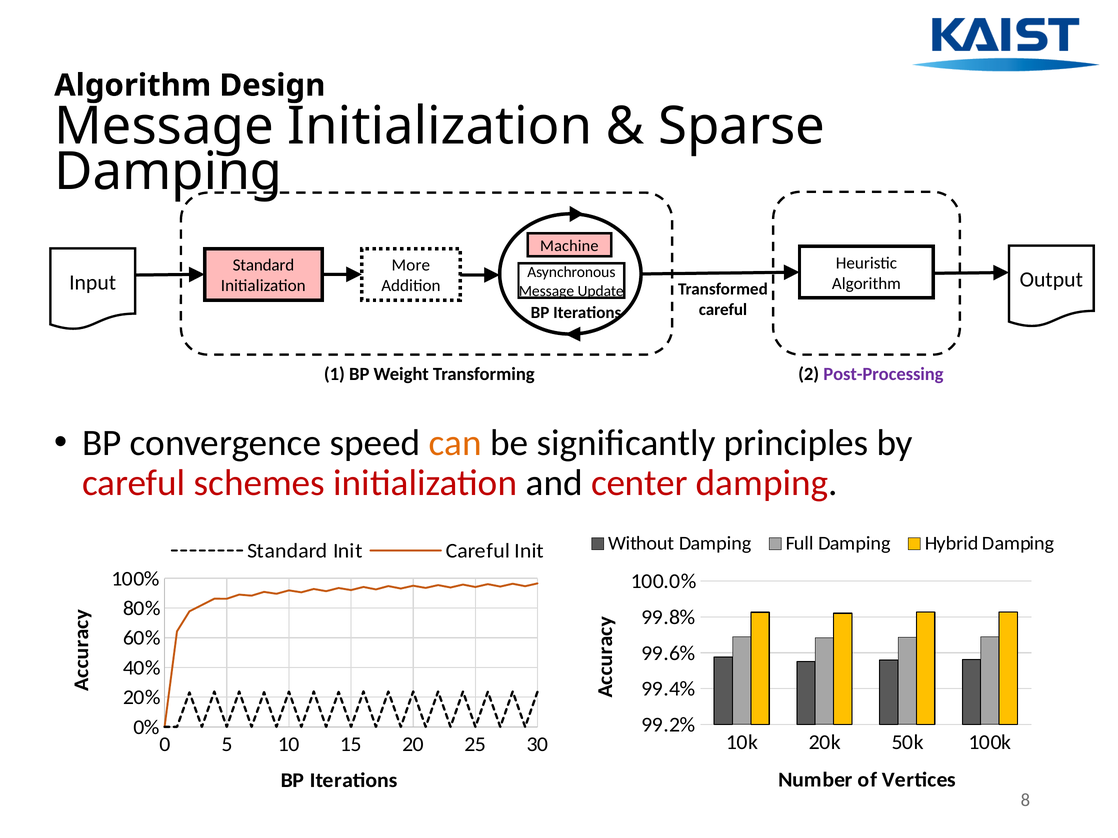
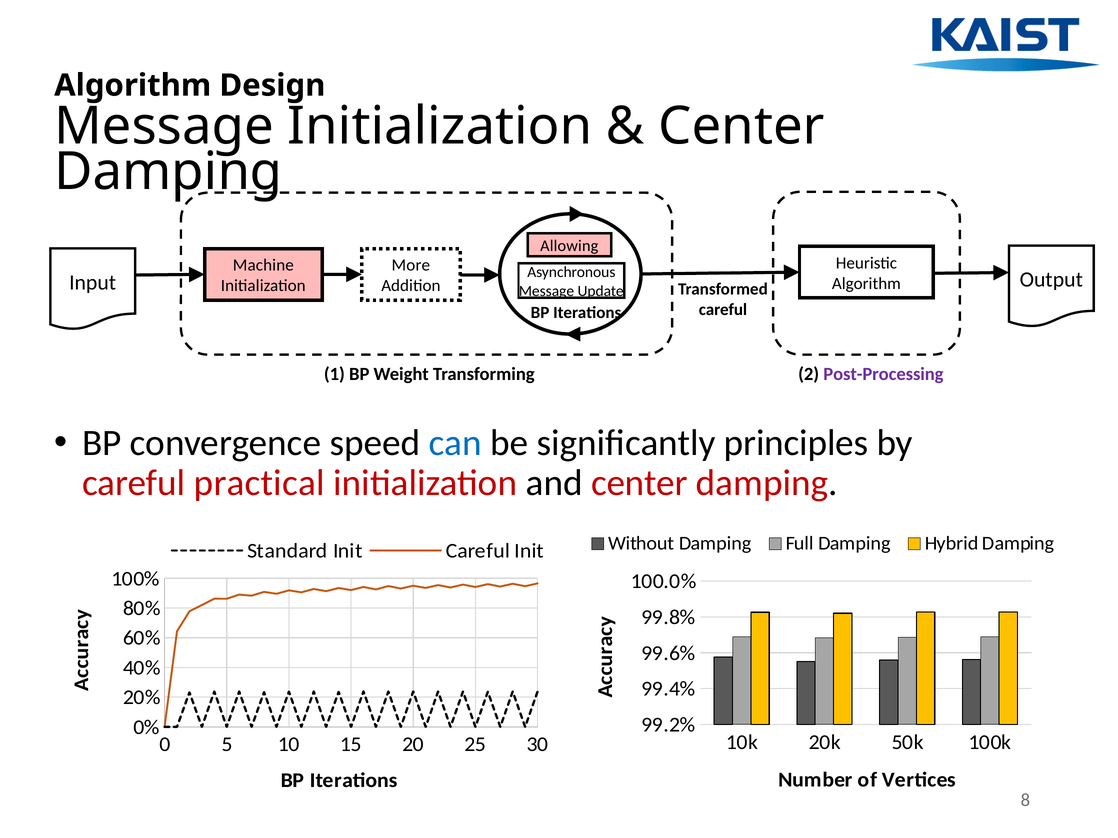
Sparse at (742, 126): Sparse -> Center
Machine: Machine -> Allowing
Standard at (263, 265): Standard -> Machine
can colour: orange -> blue
schemes: schemes -> practical
